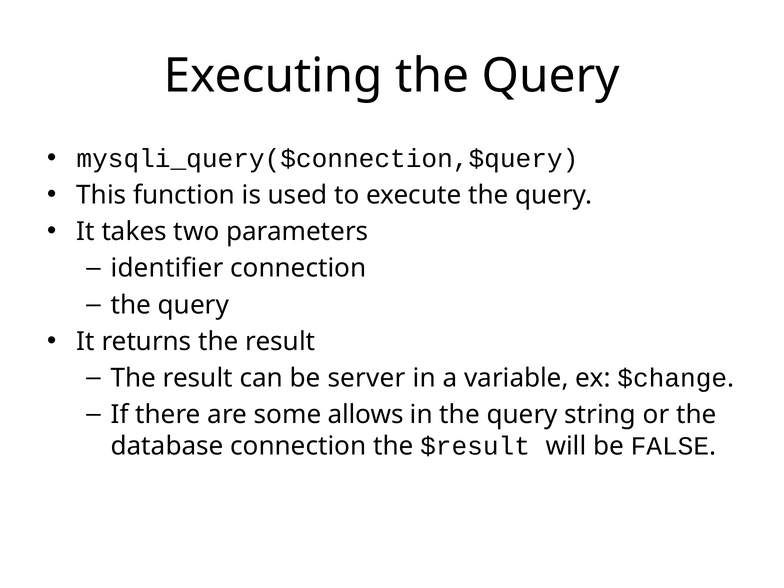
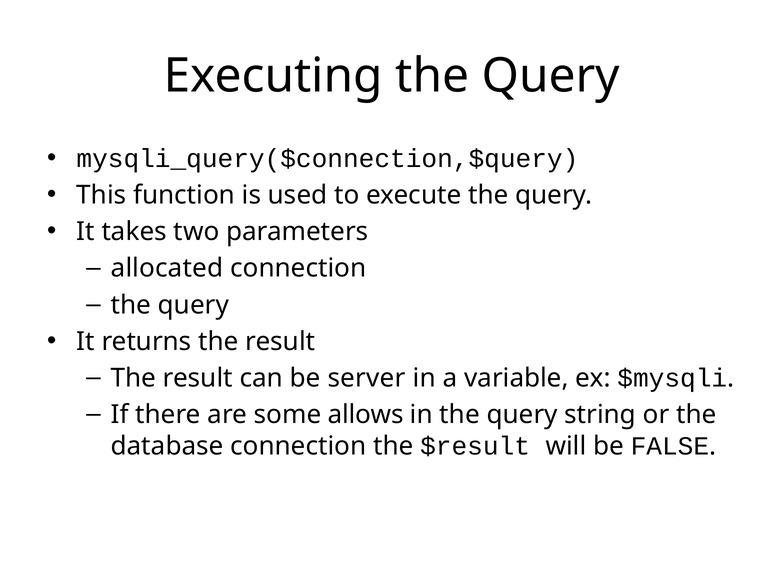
identifier: identifier -> allocated
$change: $change -> $mysqli
